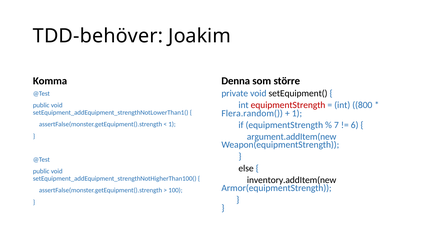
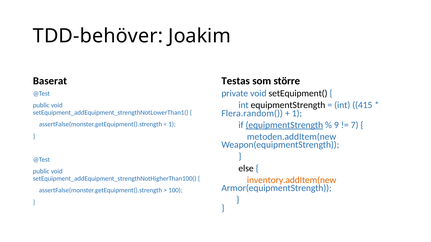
Komma: Komma -> Baserat
Denna: Denna -> Testas
equipmentStrength at (288, 105) colour: red -> black
800: 800 -> 415
equipmentStrength at (284, 125) underline: none -> present
7: 7 -> 9
6: 6 -> 7
argument.addItem(new: argument.addItem(new -> metoden.addItem(new
inventory.addItem(new colour: black -> orange
